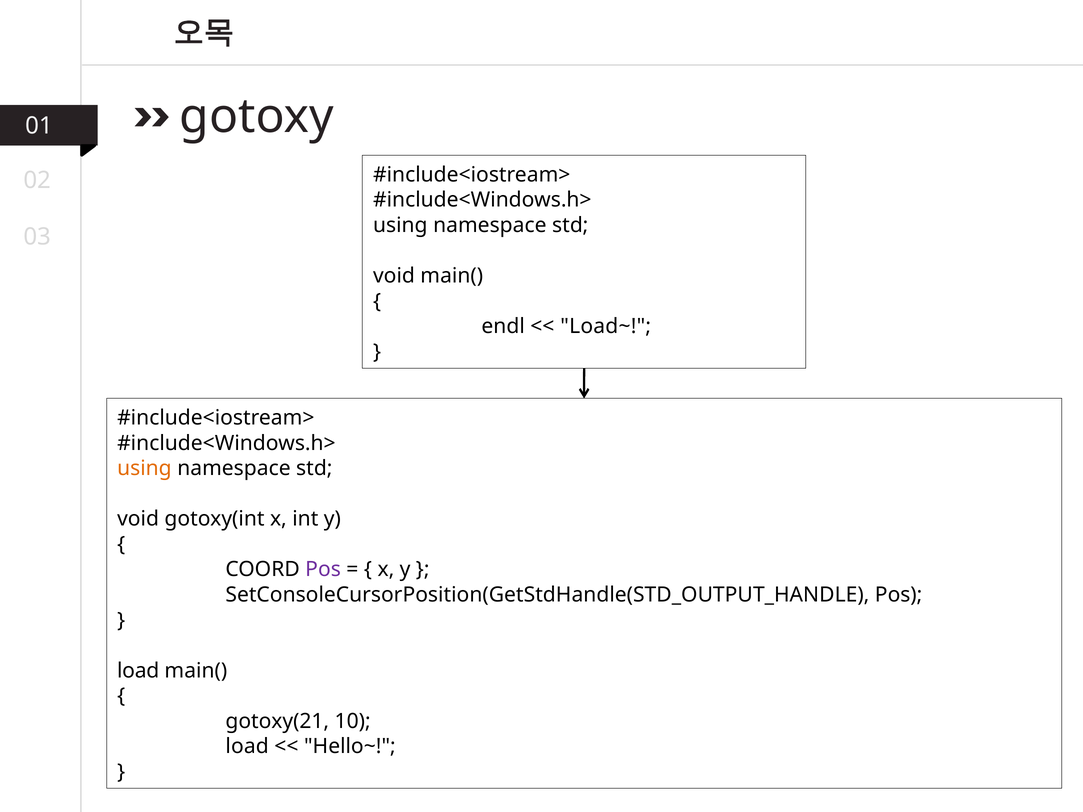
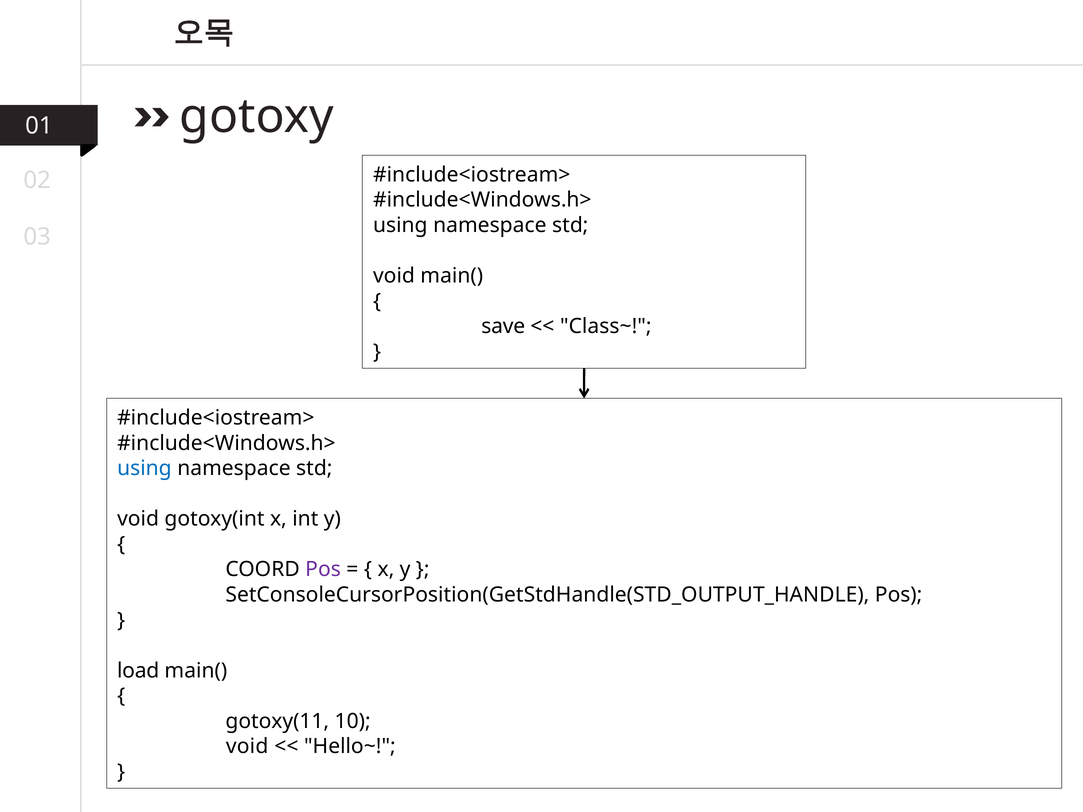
endl: endl -> save
Load~: Load~ -> Class~
using at (144, 469) colour: orange -> blue
gotoxy(21: gotoxy(21 -> gotoxy(11
load at (247, 747): load -> void
